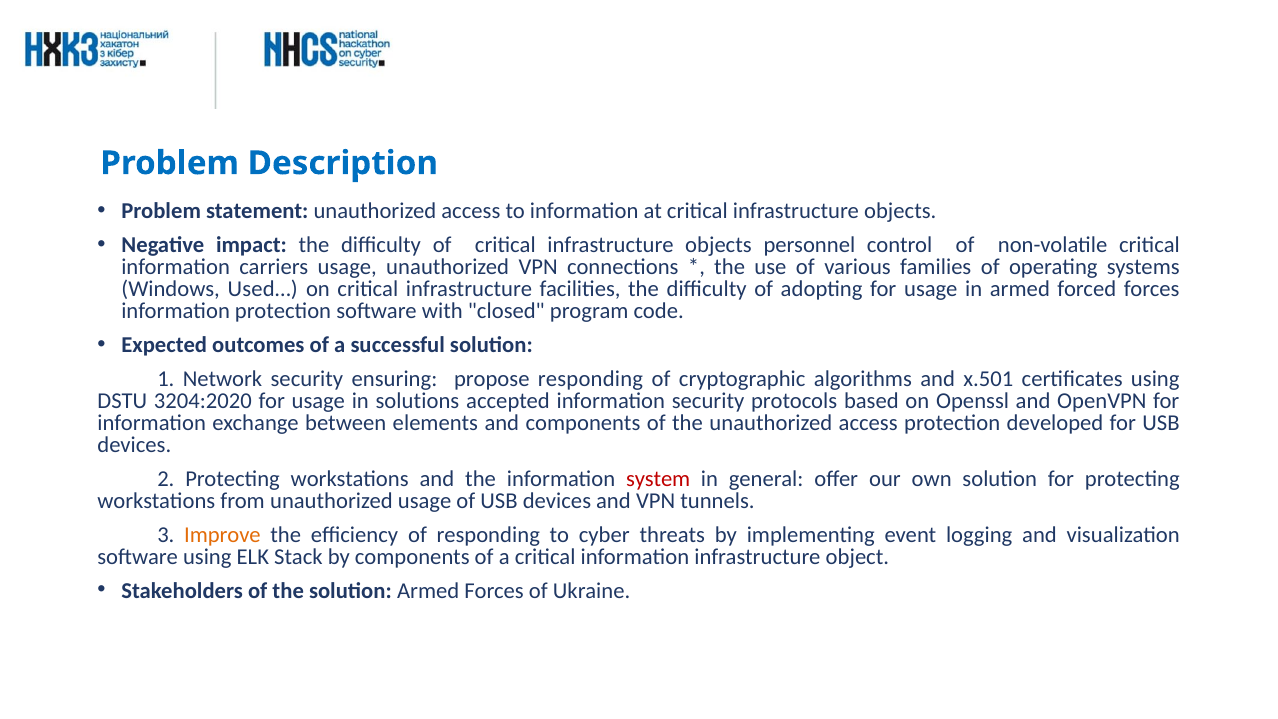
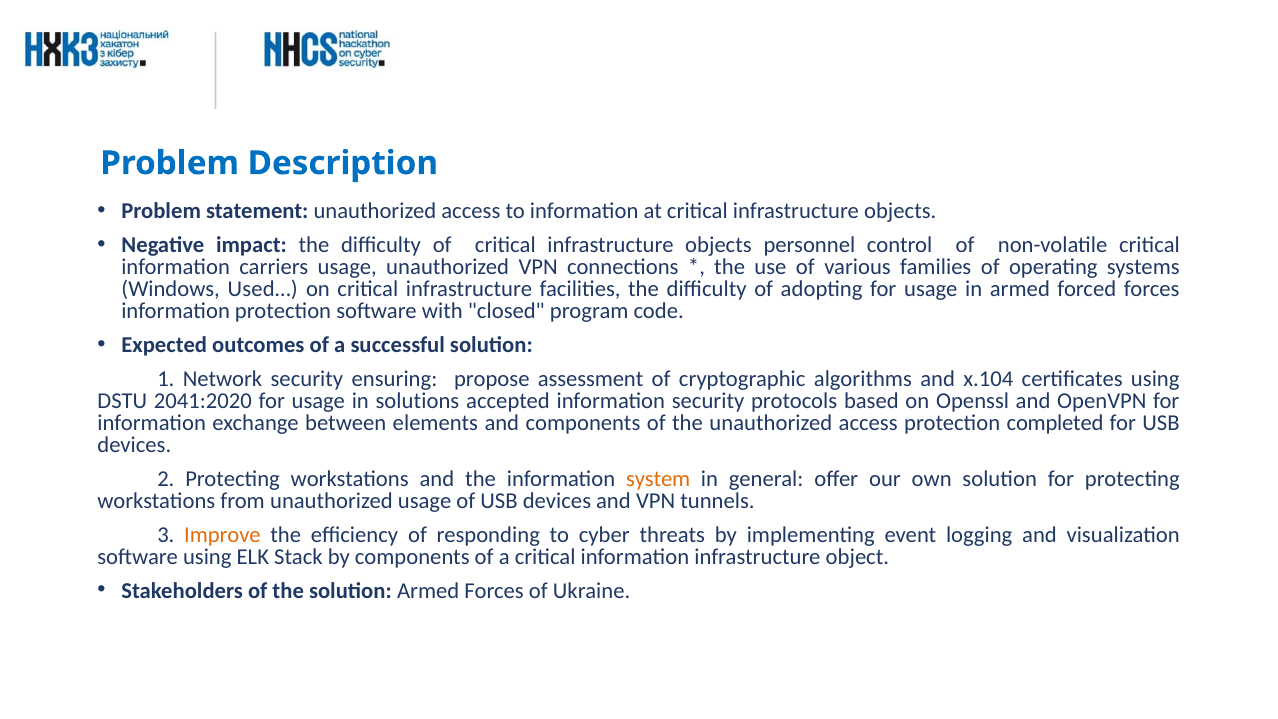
propose responding: responding -> assessment
x.501: x.501 -> x.104
3204:2020: 3204:2020 -> 2041:2020
developed: developed -> completed
system colour: red -> orange
